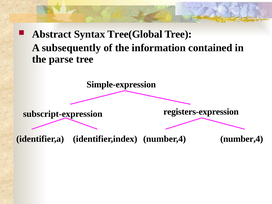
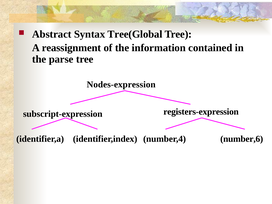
subsequently: subsequently -> reassignment
Simple-expression: Simple-expression -> Nodes-expression
number,4 number,4: number,4 -> number,6
